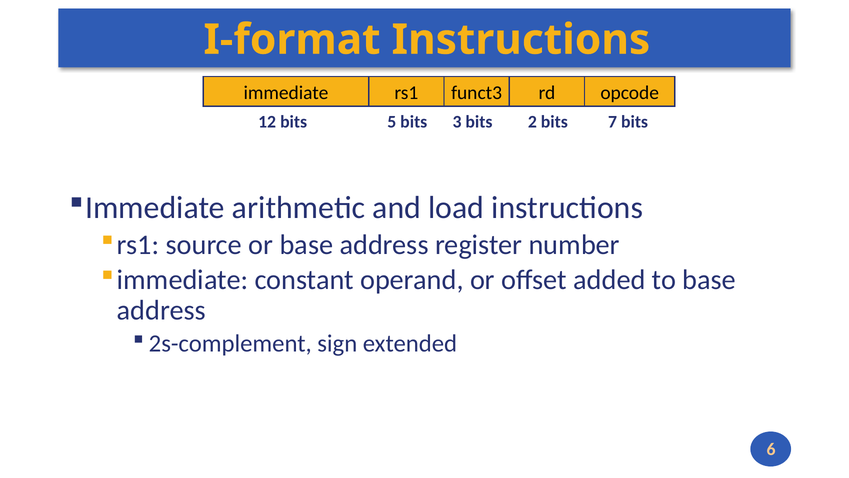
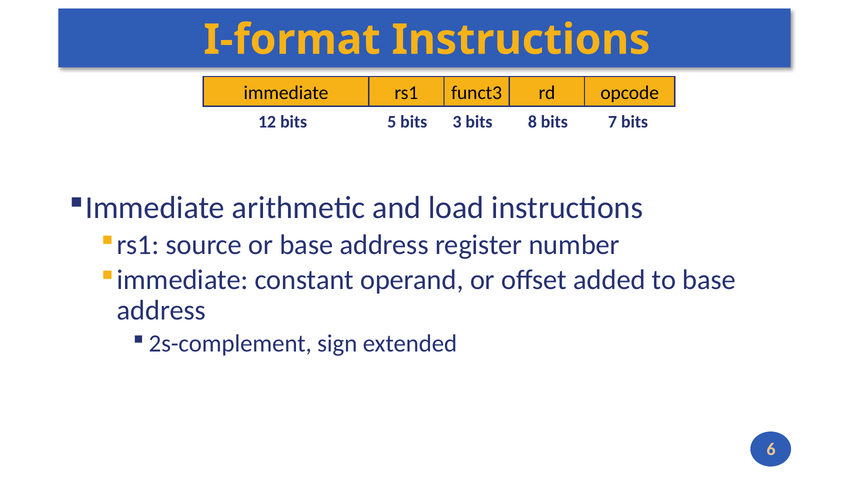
2: 2 -> 8
